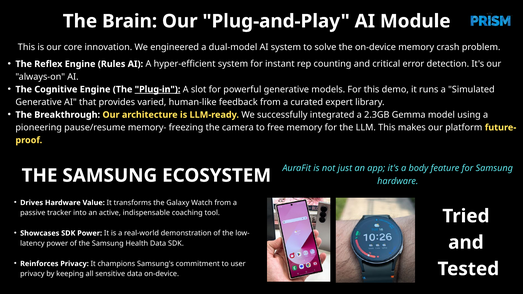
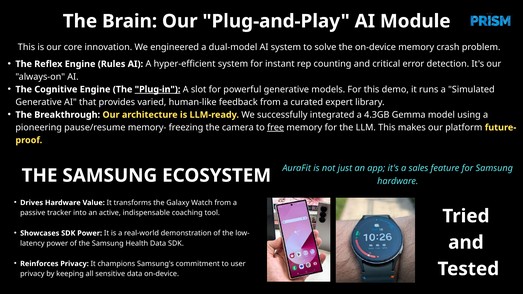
2.3GB: 2.3GB -> 4.3GB
free underline: none -> present
body: body -> sales
